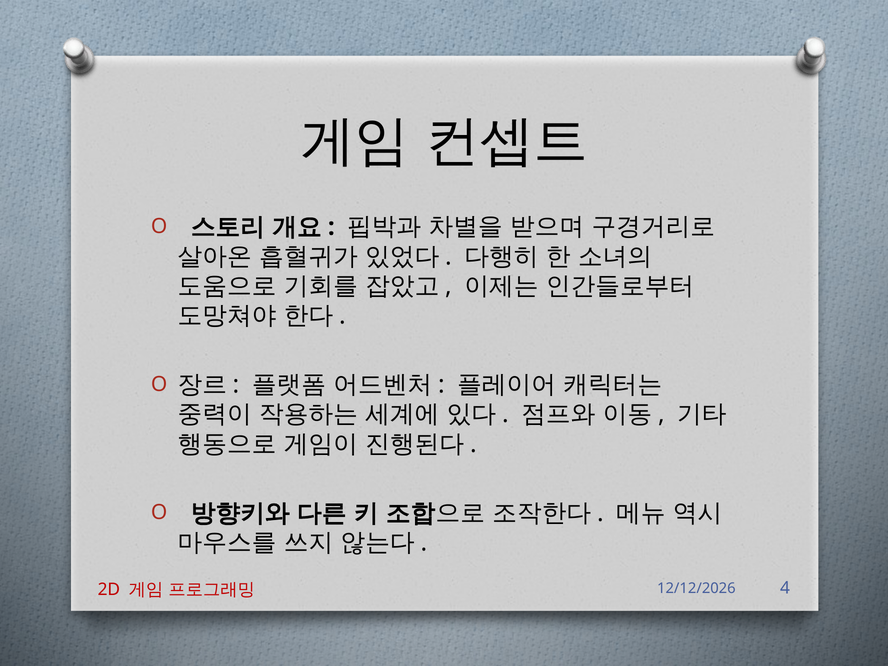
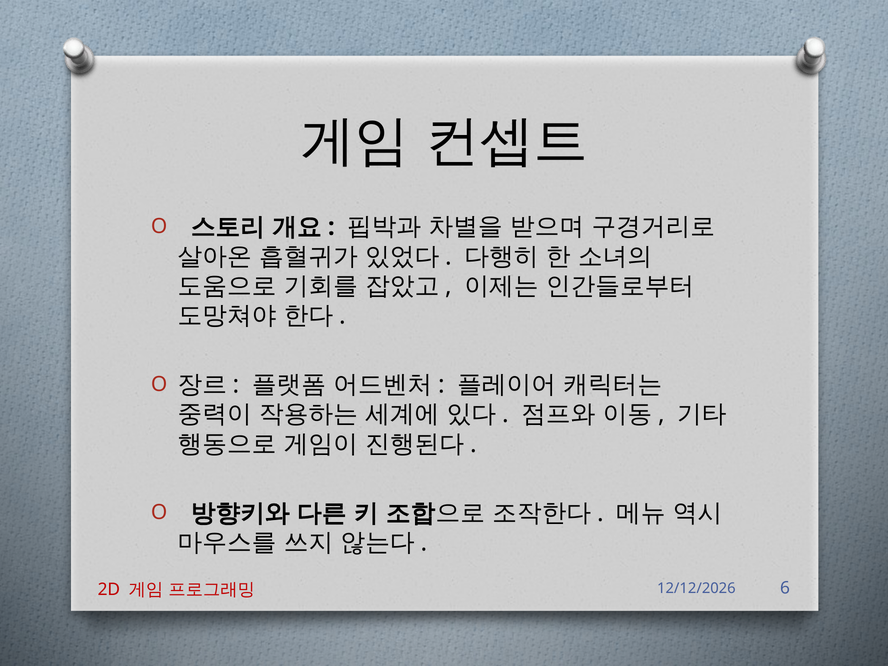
4: 4 -> 6
